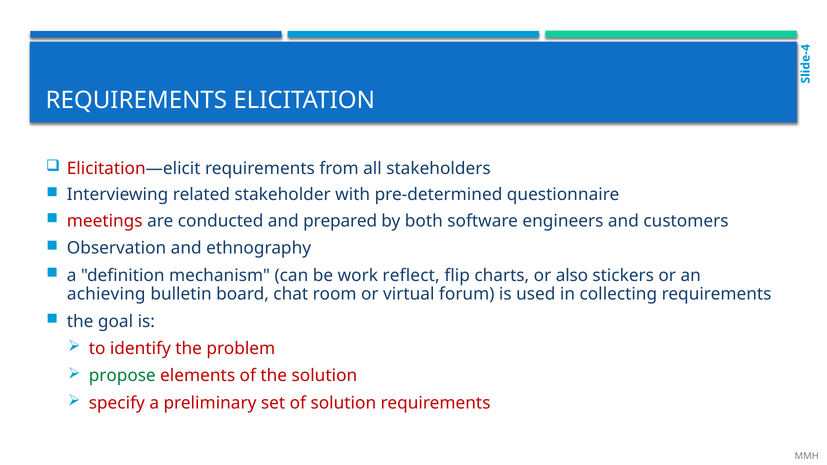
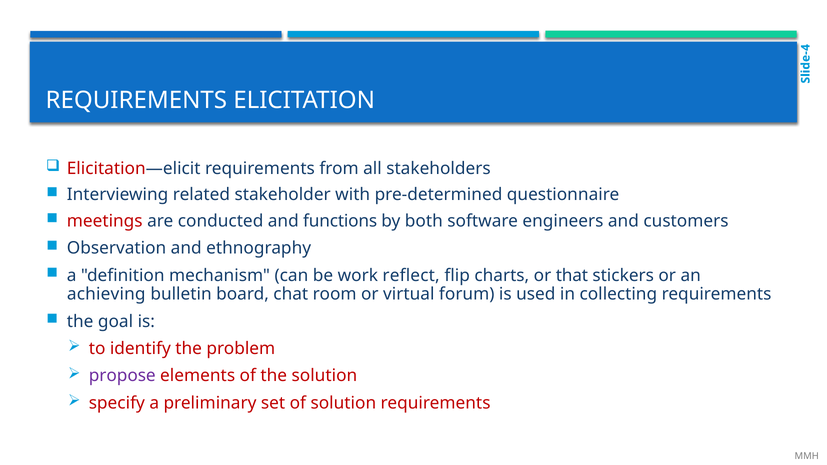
prepared: prepared -> functions
also: also -> that
propose colour: green -> purple
